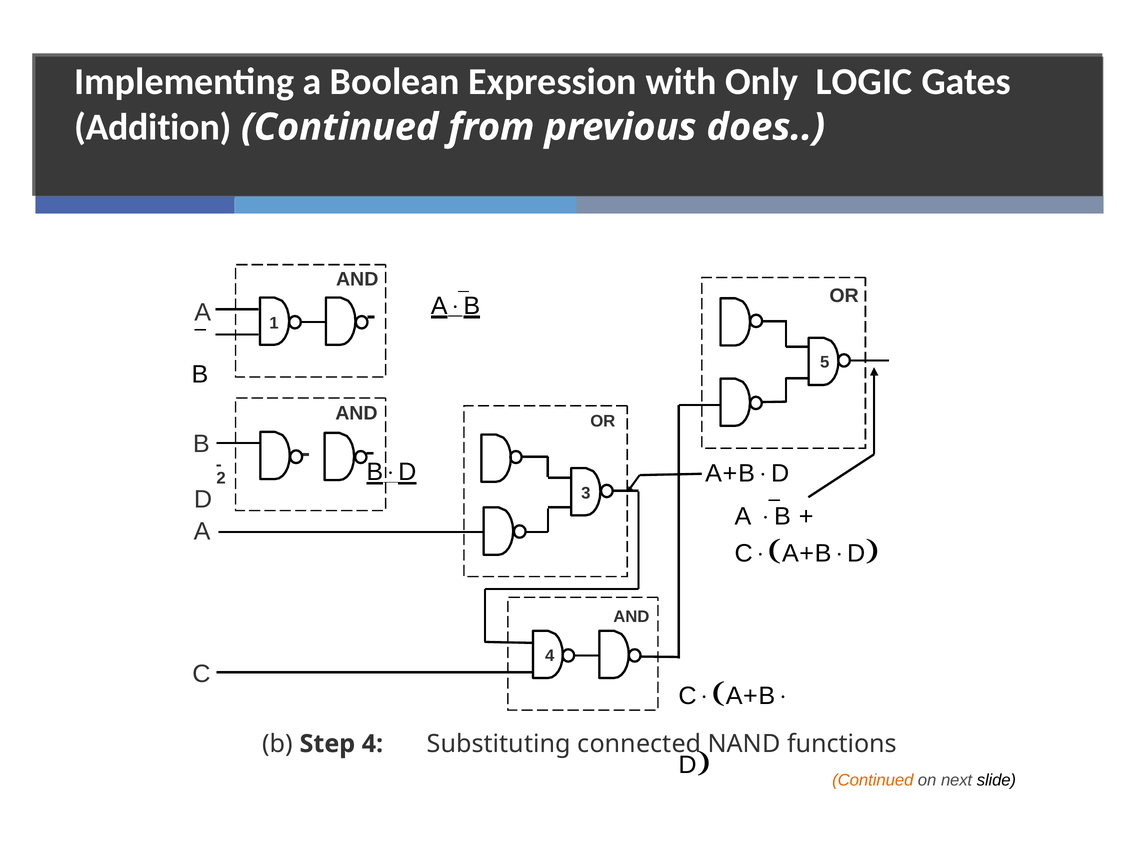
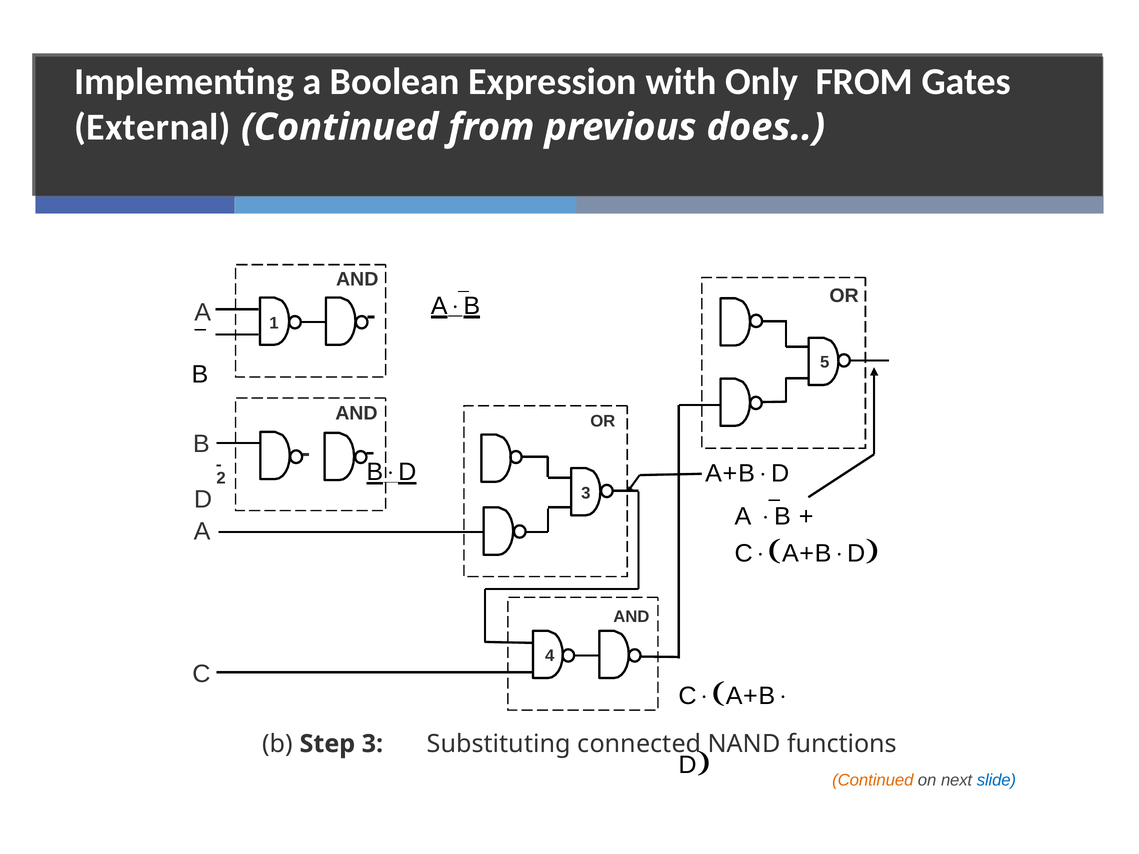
Only LOGIC: LOGIC -> FROM
Addition: Addition -> External
Step 4: 4 -> 3
slide colour: black -> blue
